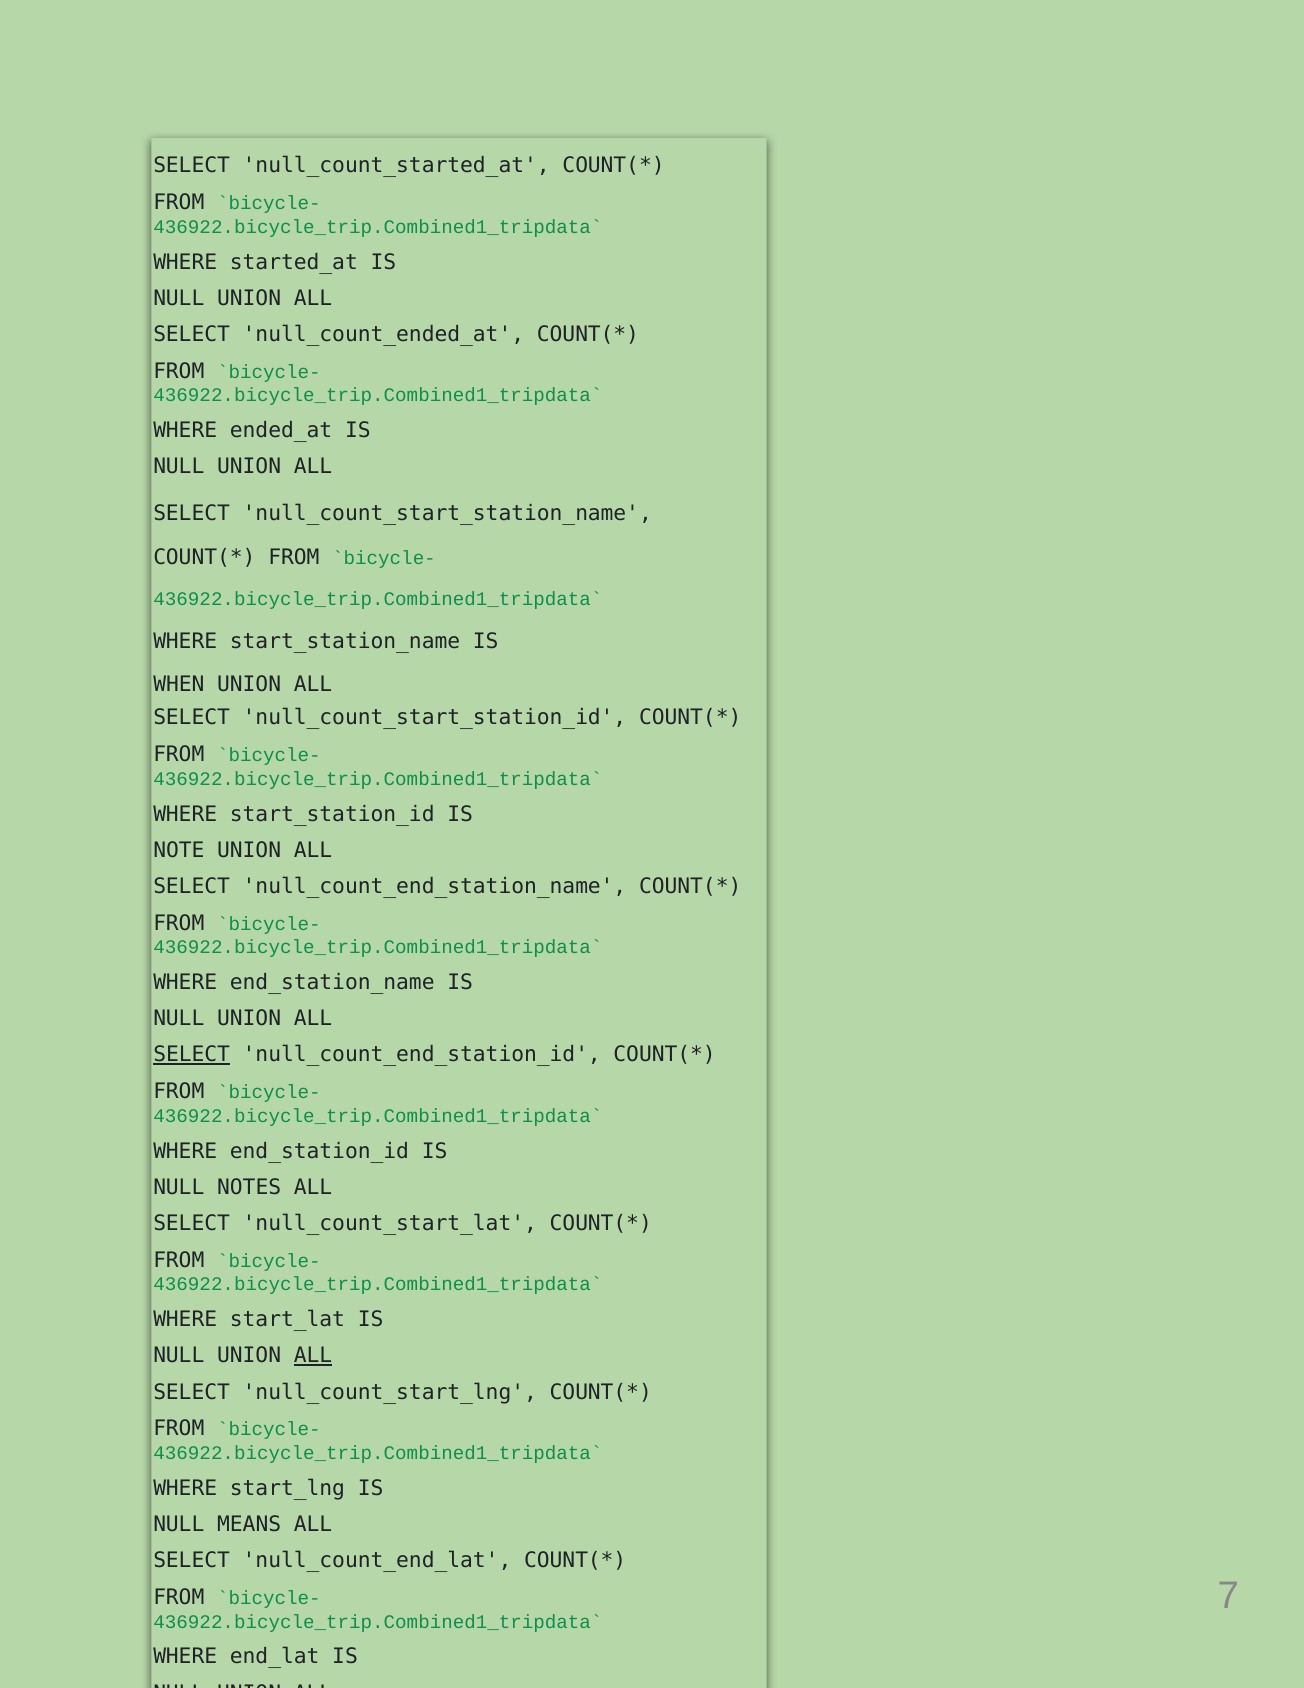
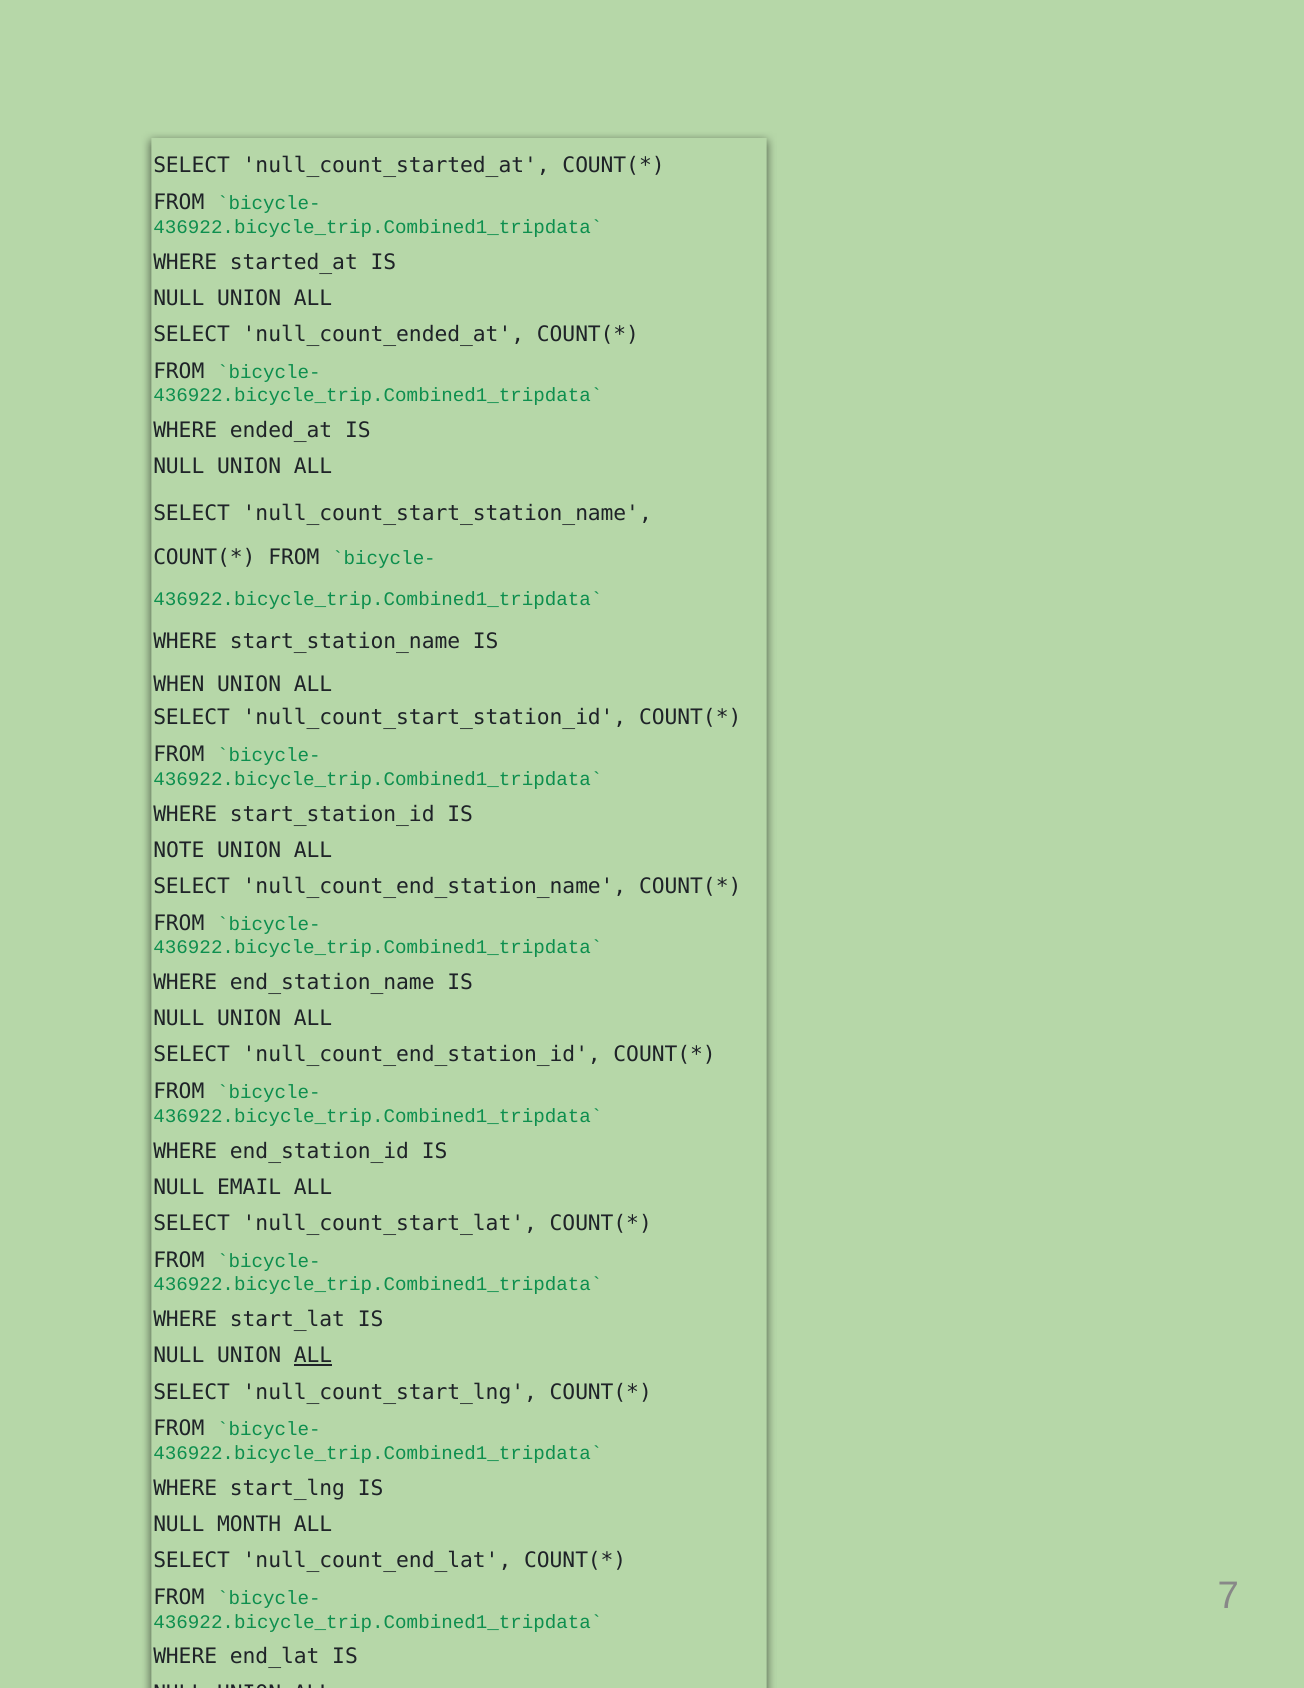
SELECT at (192, 1055) underline: present -> none
NOTES: NOTES -> EMAIL
MEANS: MEANS -> MONTH
